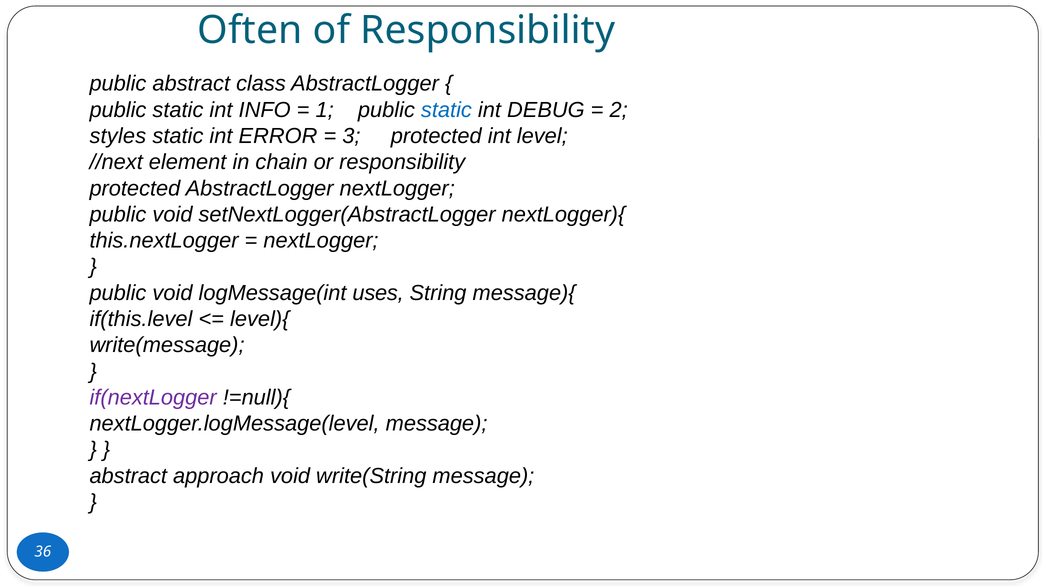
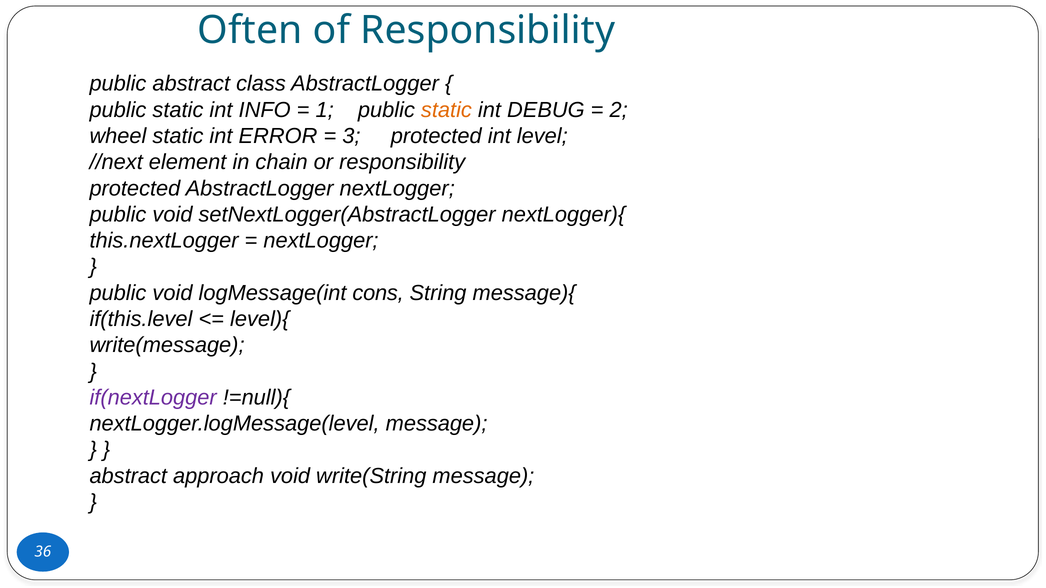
static at (446, 110) colour: blue -> orange
styles: styles -> wheel
uses: uses -> cons
